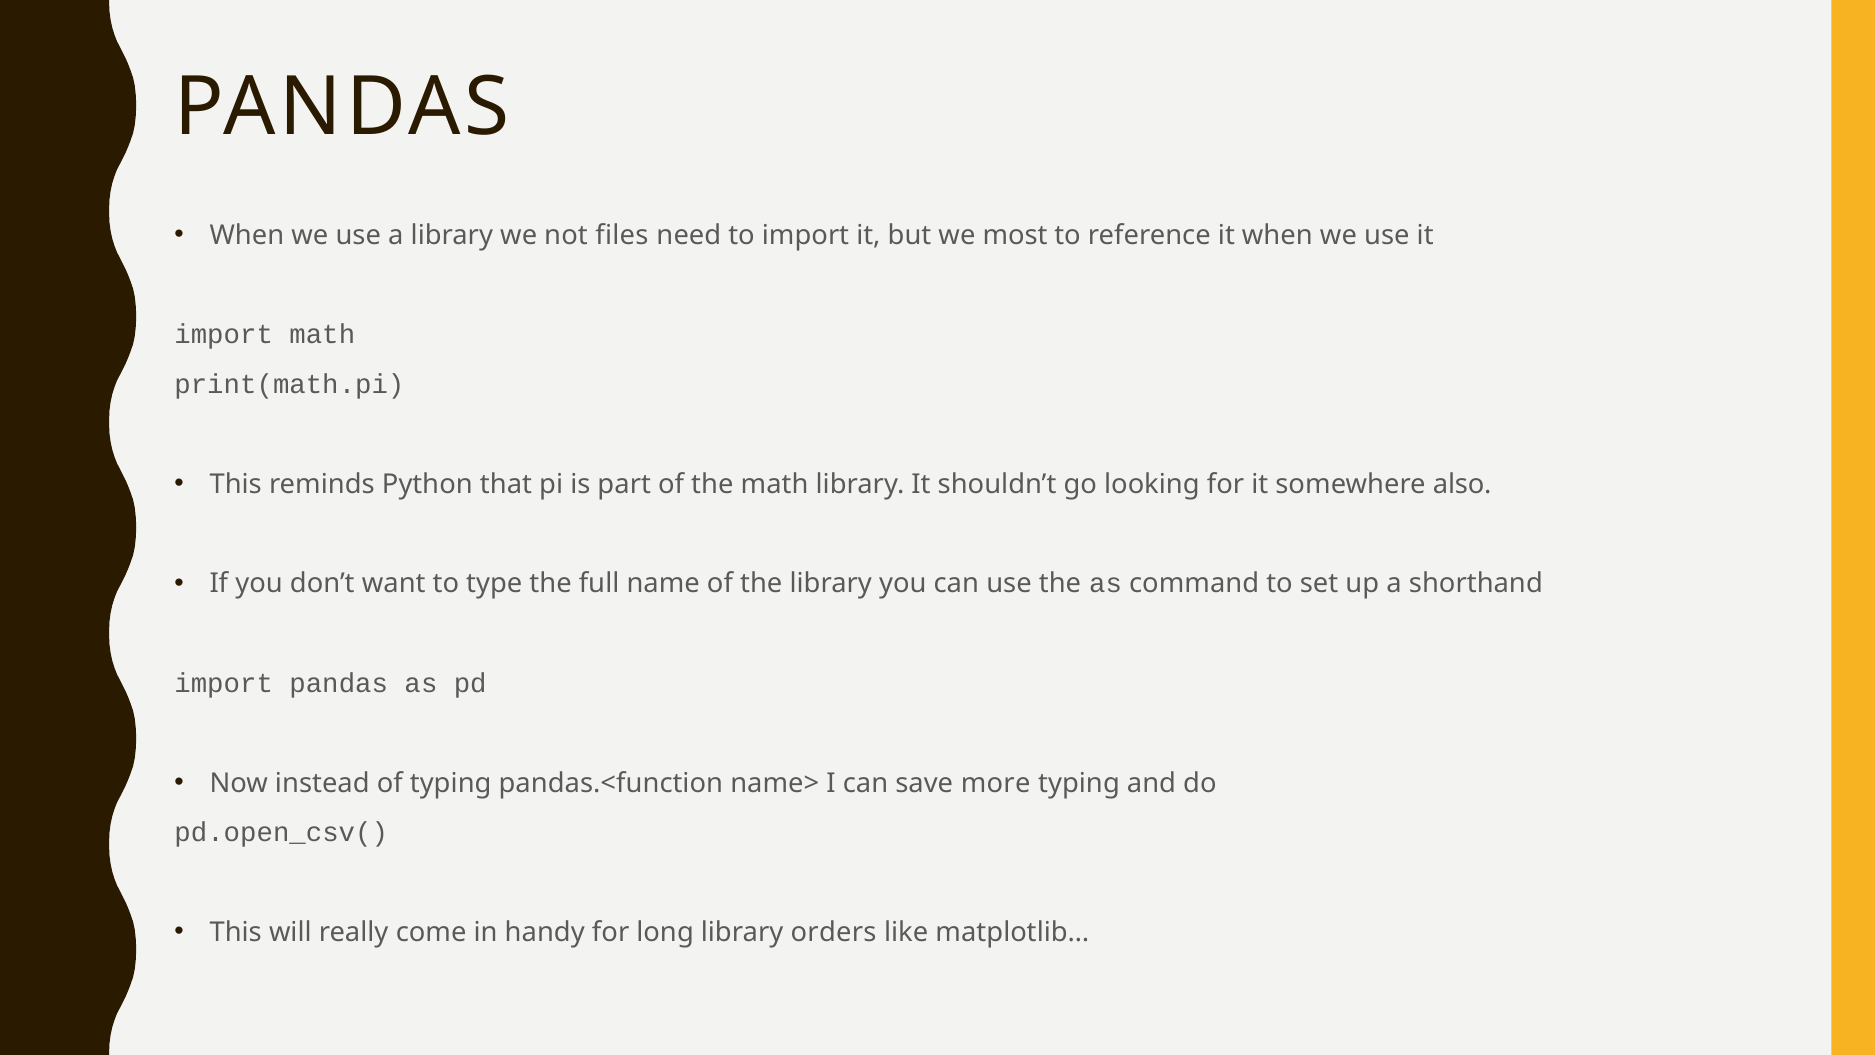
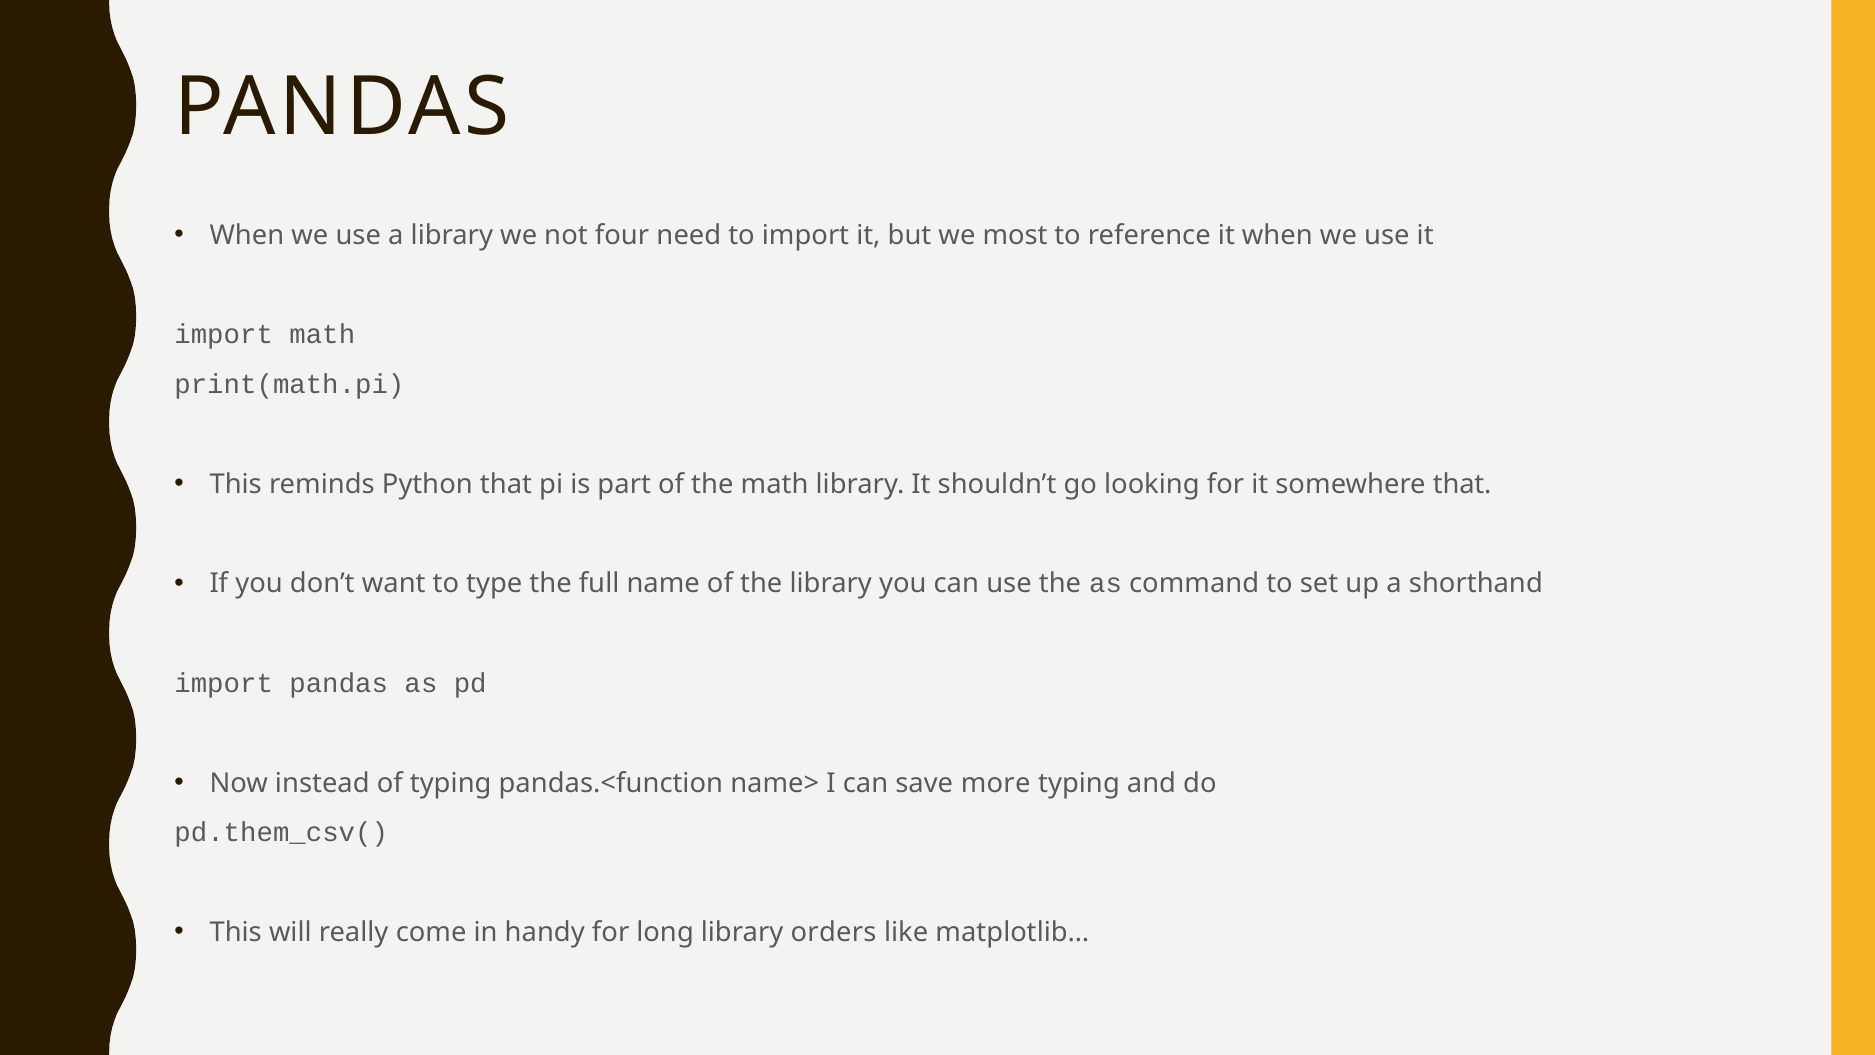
files: files -> four
somewhere also: also -> that
pd.open_csv(: pd.open_csv( -> pd.them_csv(
